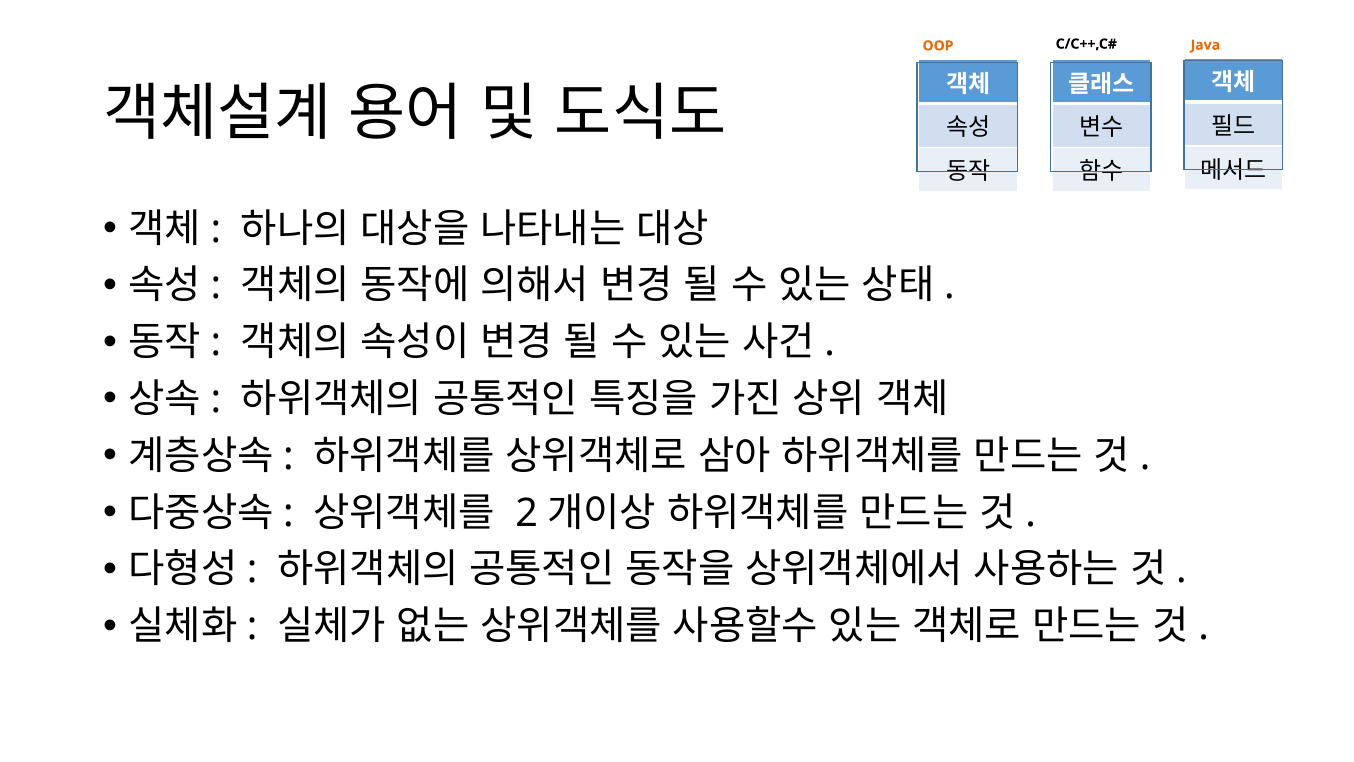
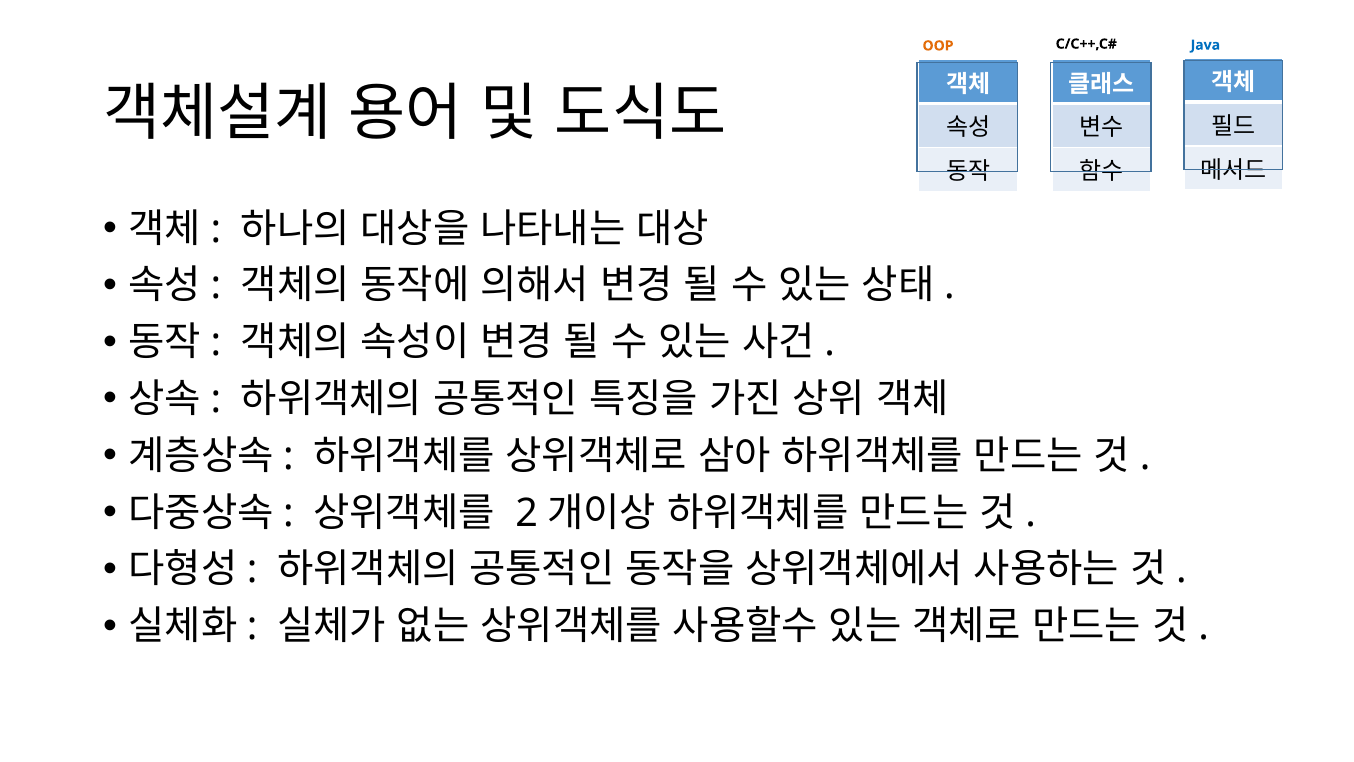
Java colour: orange -> blue
